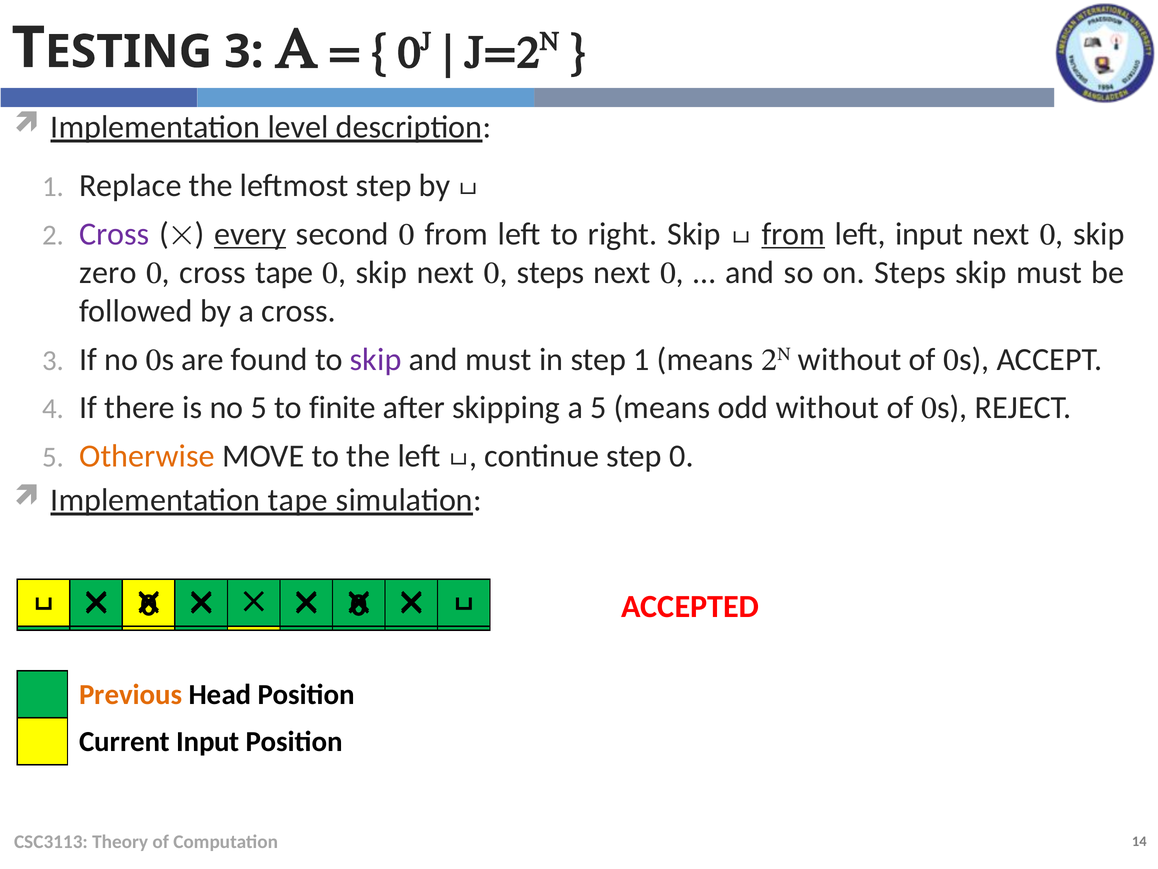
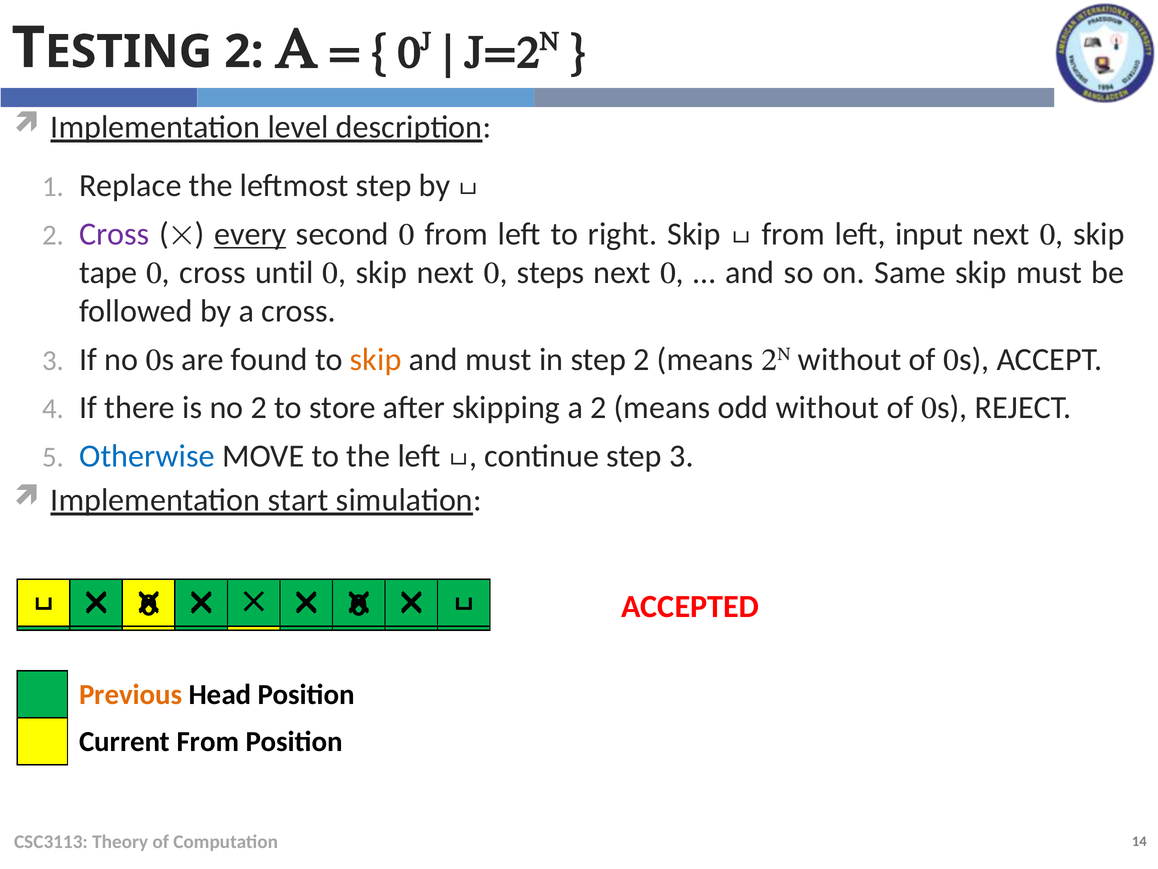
3 at (244, 52): 3 -> 2
from at (793, 234) underline: present -> none
zero: zero -> tape
cross tape: tape -> until
on Steps: Steps -> Same
skip at (376, 359) colour: purple -> orange
step 1: 1 -> 2
no 5: 5 -> 2
finite: finite -> store
a 5: 5 -> 2
step 0: 0 -> 3
Otherwise colour: orange -> blue
Implementation tape: tape -> start
Current Input: Input -> From
